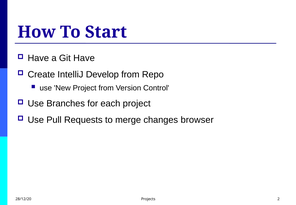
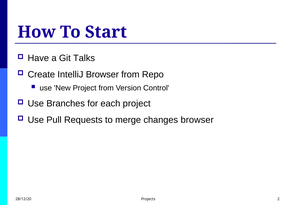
Git Have: Have -> Talks
IntelliJ Develop: Develop -> Browser
